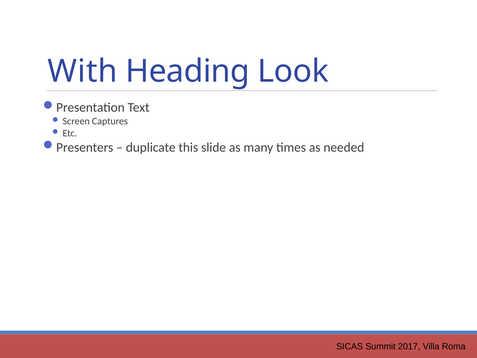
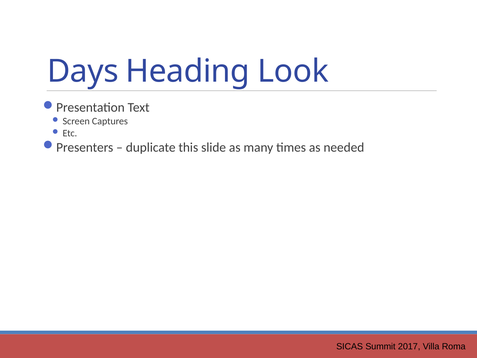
With: With -> Days
